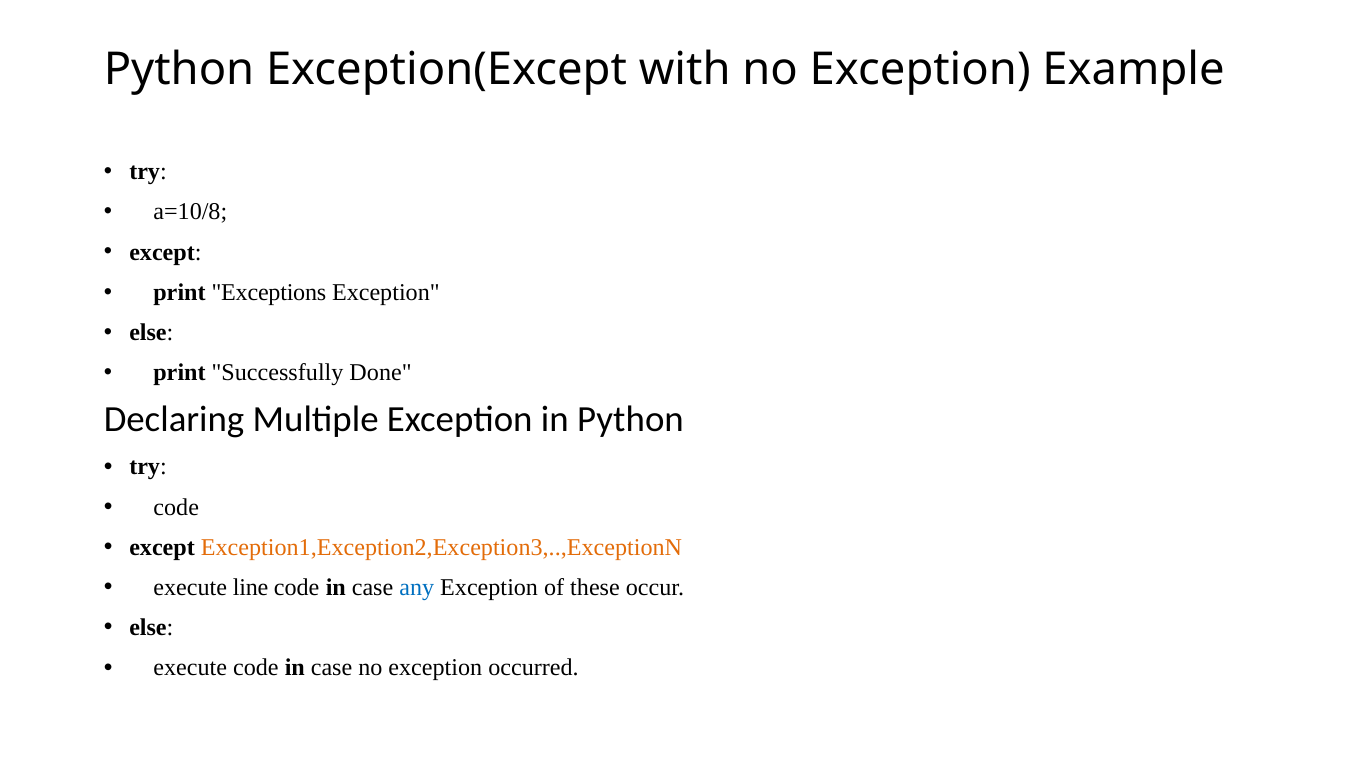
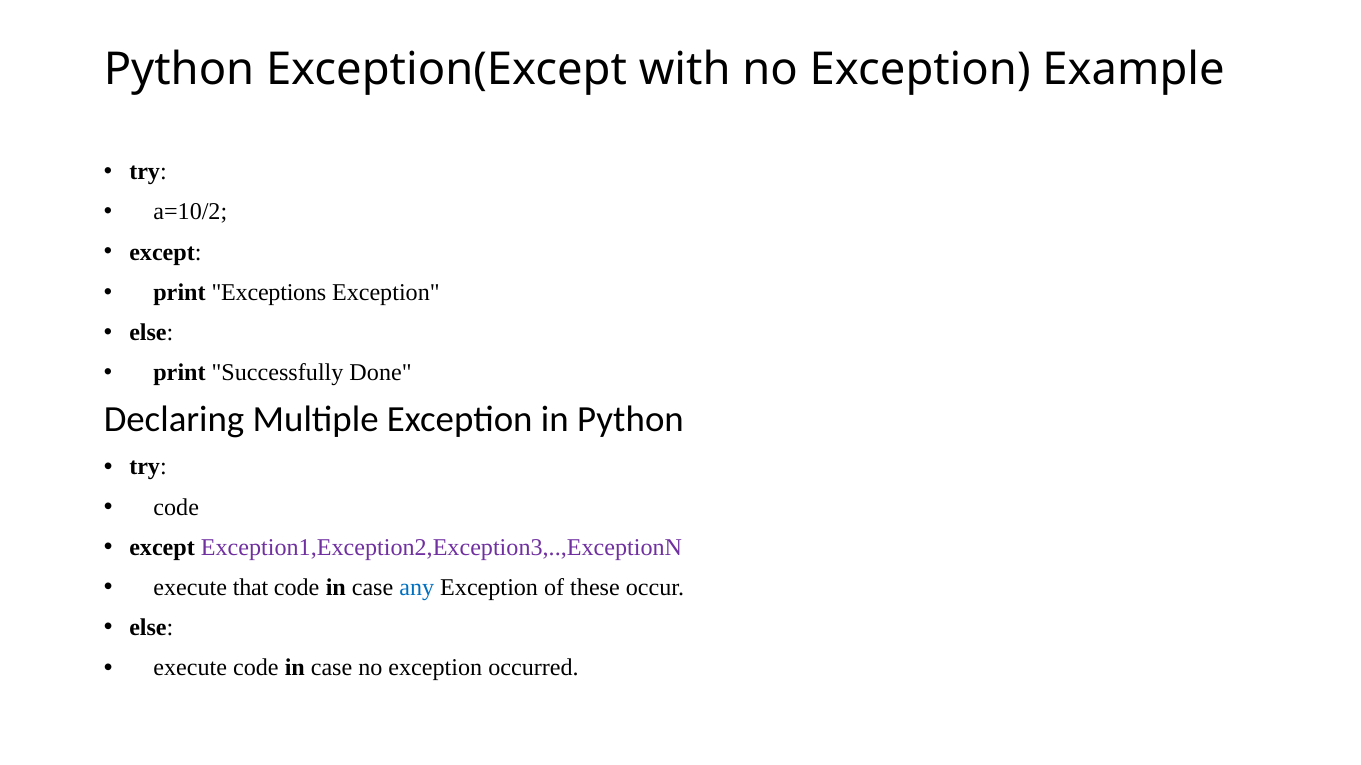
a=10/8: a=10/8 -> a=10/2
Exception1,Exception2,Exception3,..,ExceptionN colour: orange -> purple
line: line -> that
